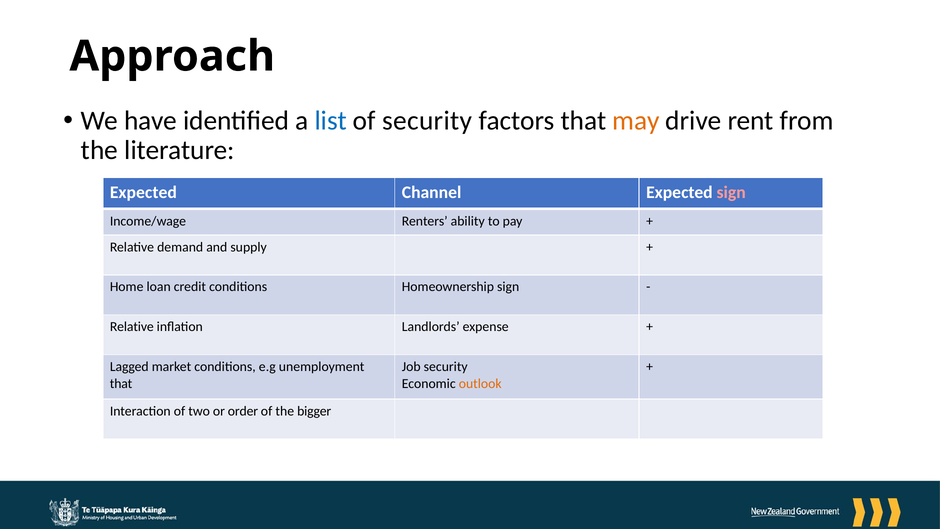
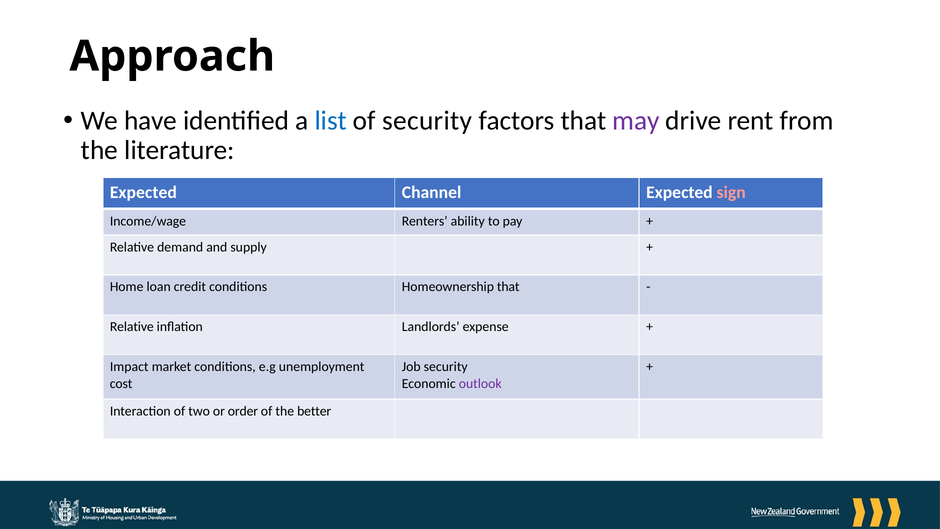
may colour: orange -> purple
Homeownership sign: sign -> that
Lagged: Lagged -> Impact
that at (121, 383): that -> cost
outlook colour: orange -> purple
bigger: bigger -> better
